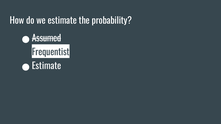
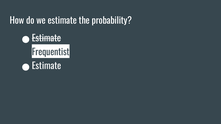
Assumed at (46, 39): Assumed -> Estimate
